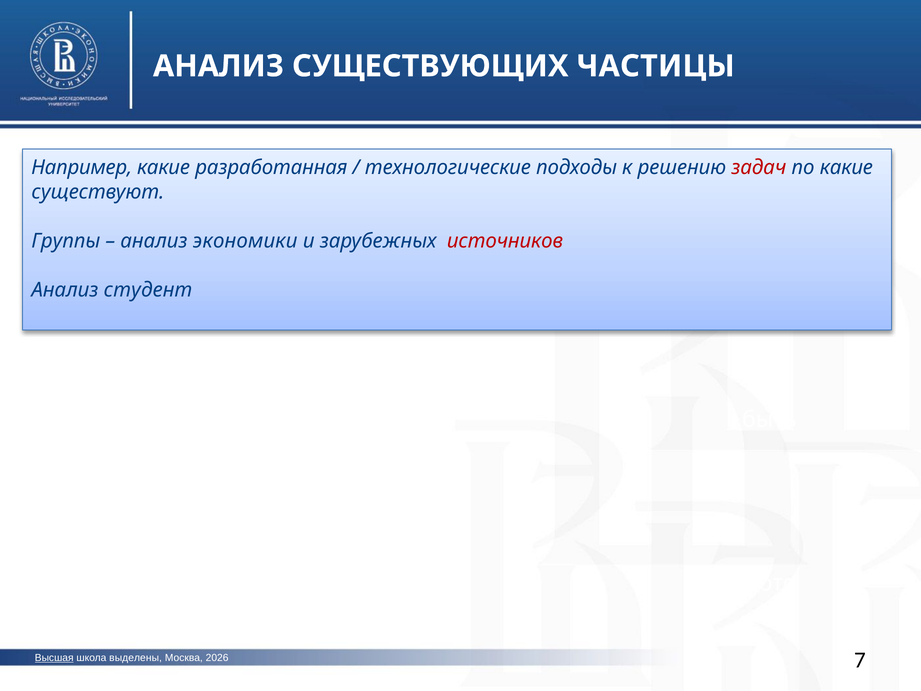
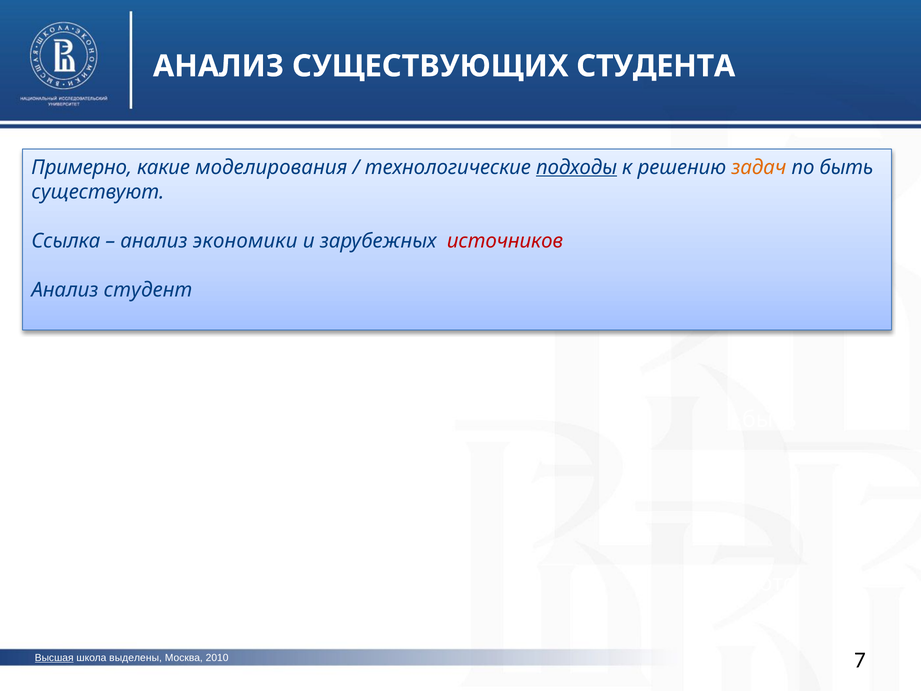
ЧАСТИЦЫ: ЧАСТИЦЫ -> СТУДЕНТА
Например: Например -> Примерно
разработанная: разработанная -> моделирования
подходы underline: none -> present
задач colour: red -> orange
по какие: какие -> быть
Группы: Группы -> Ссылка
2026: 2026 -> 2010
